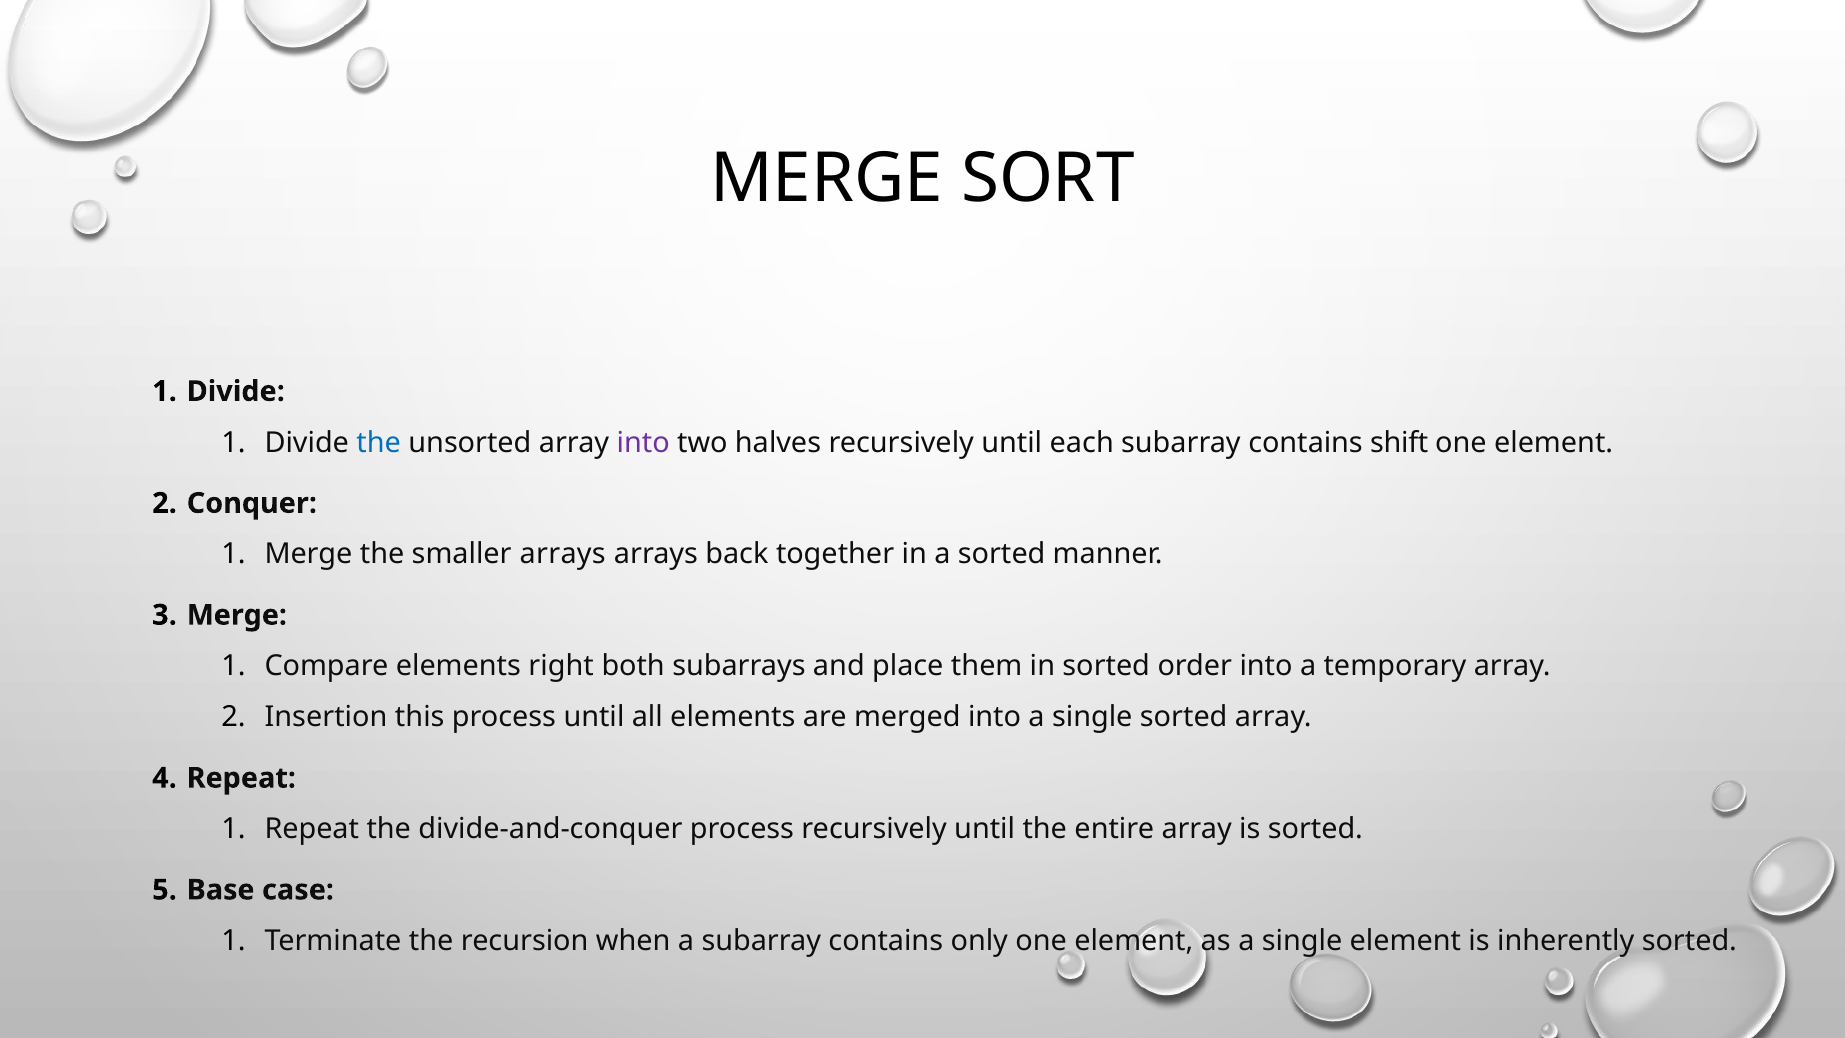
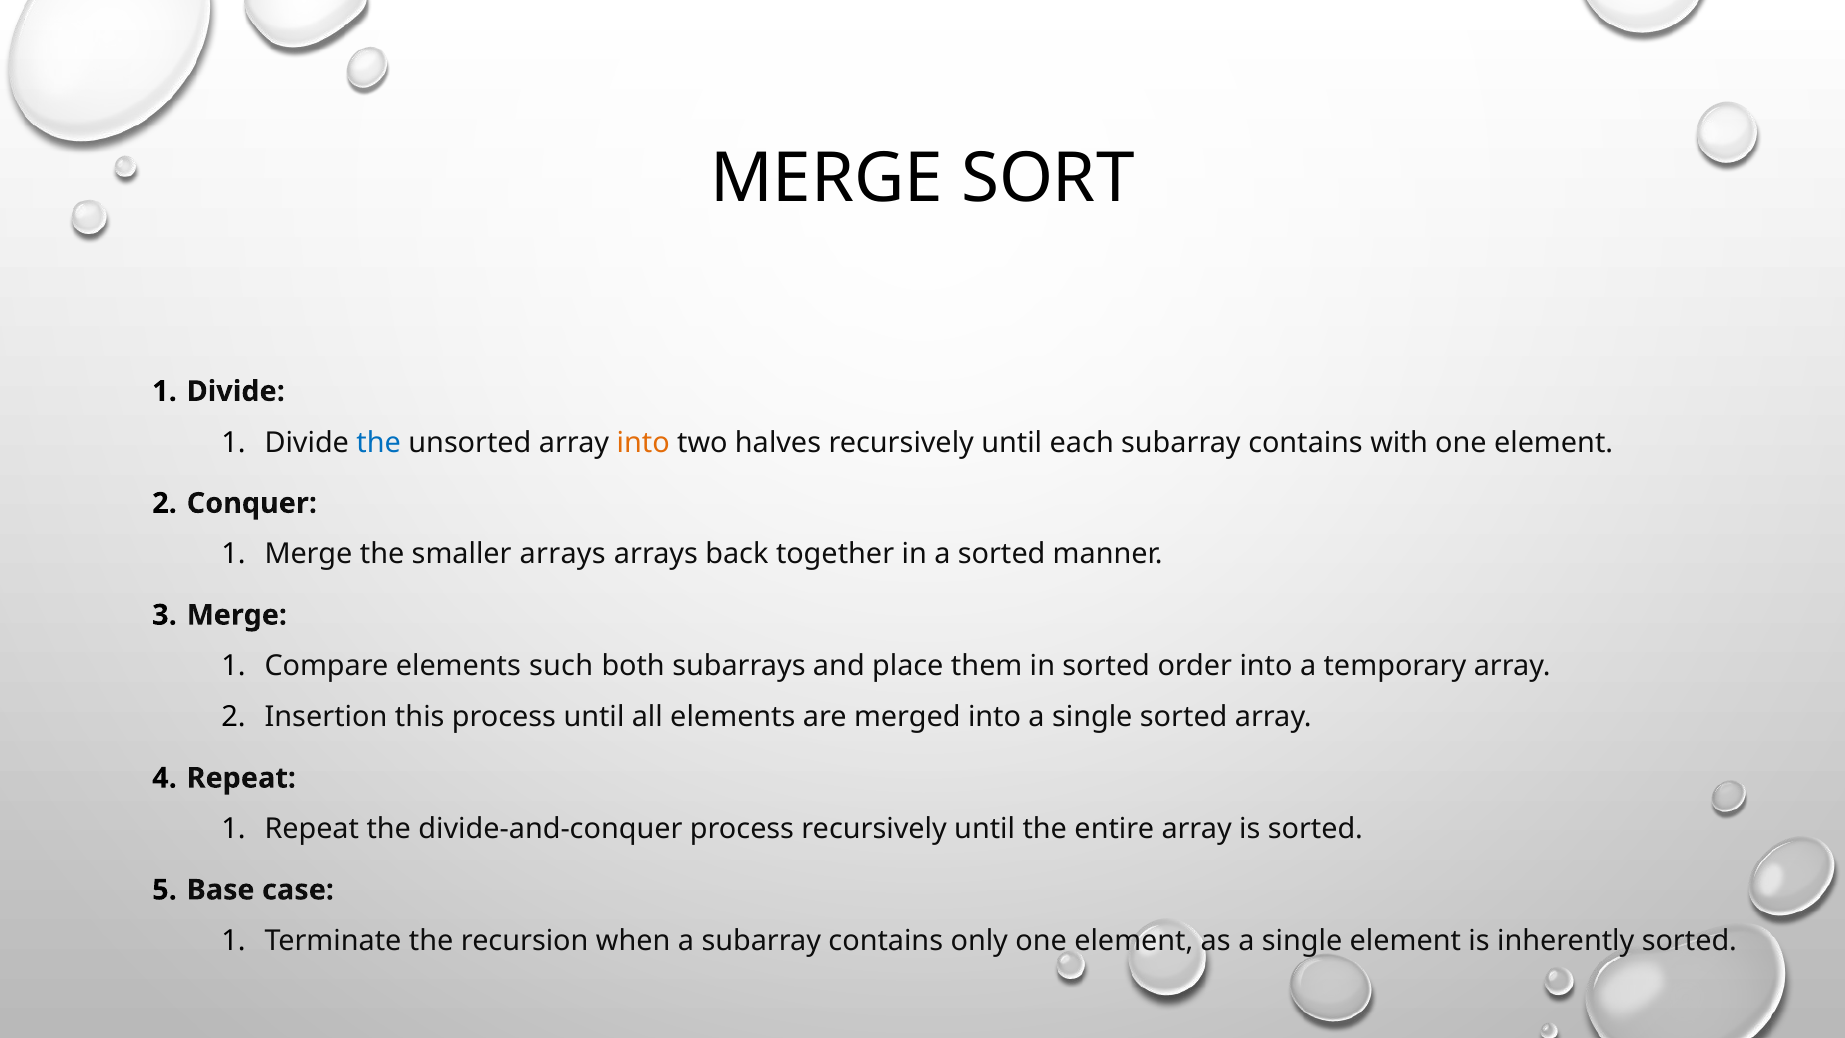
into at (643, 442) colour: purple -> orange
shift: shift -> with
right: right -> such
